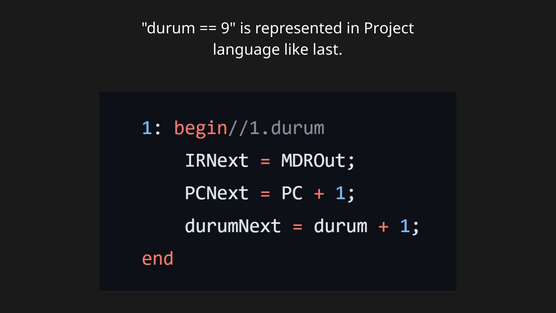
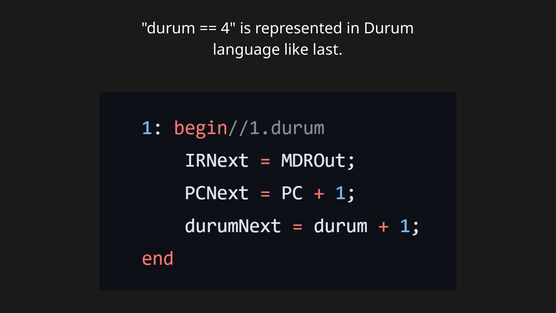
9: 9 -> 4
in Project: Project -> Durum
